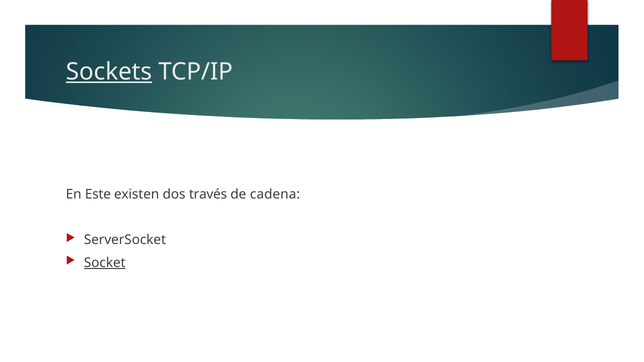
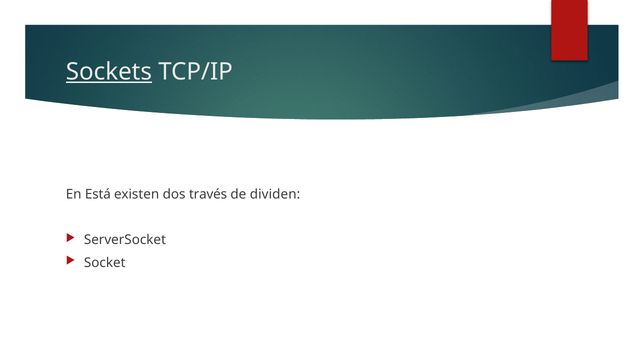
Este: Este -> Está
cadena: cadena -> dividen
Socket underline: present -> none
